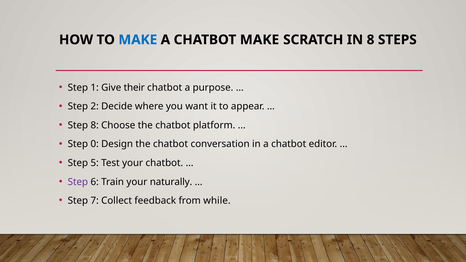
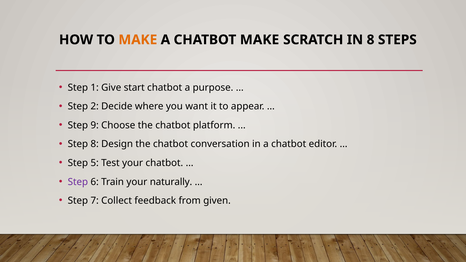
MAKE at (138, 40) colour: blue -> orange
their: their -> start
Step 8: 8 -> 9
Step 0: 0 -> 8
while: while -> given
